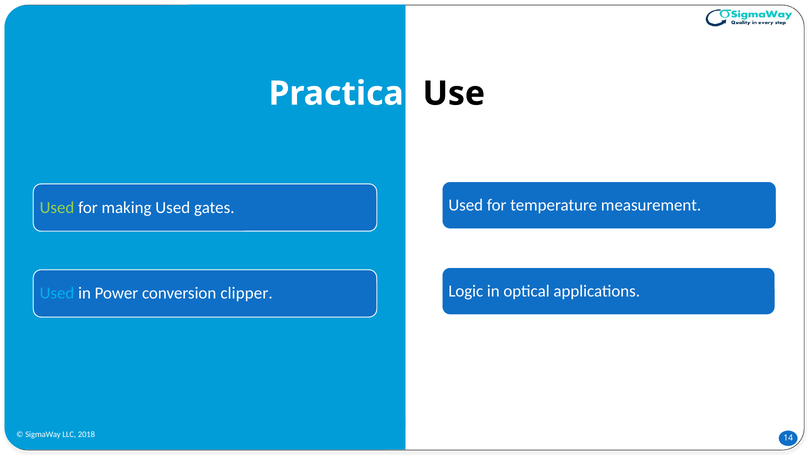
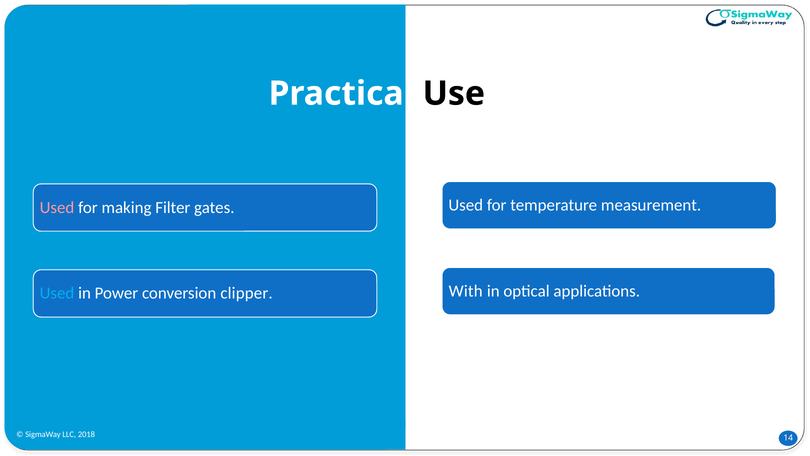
Used at (57, 207) colour: light green -> pink
making Used: Used -> Filter
Logic: Logic -> With
